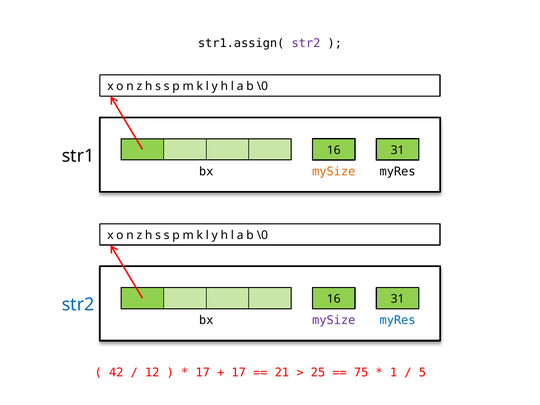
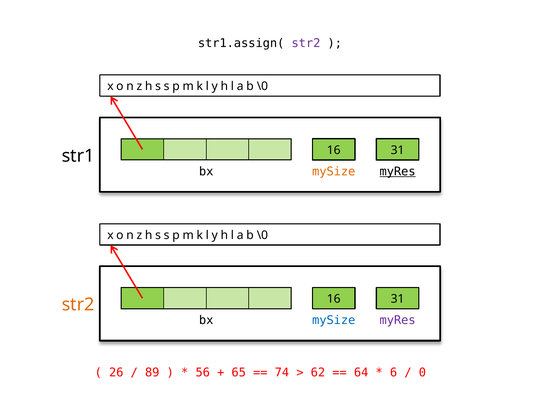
myRes at (398, 171) underline: none -> present
str2 at (78, 305) colour: blue -> orange
mySize at (334, 320) colour: purple -> blue
myRes at (398, 320) colour: blue -> purple
42: 42 -> 26
12: 12 -> 89
17 at (203, 373): 17 -> 56
17 at (239, 373): 17 -> 65
21: 21 -> 74
25: 25 -> 62
75: 75 -> 64
1: 1 -> 6
5: 5 -> 0
